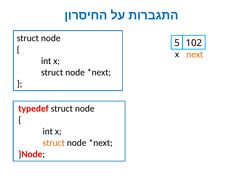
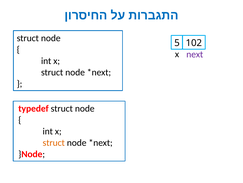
next colour: orange -> purple
